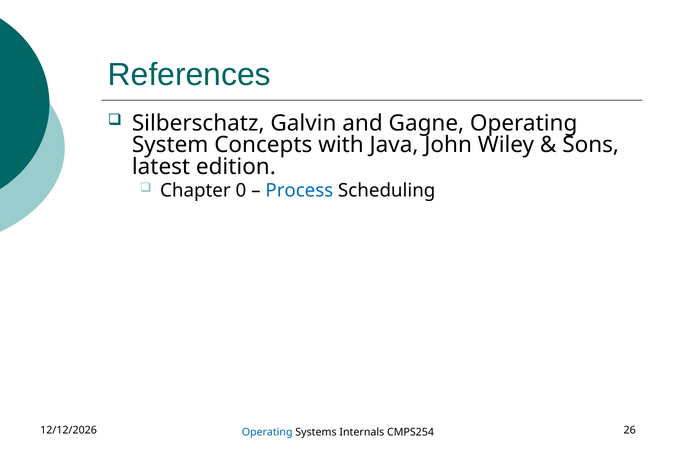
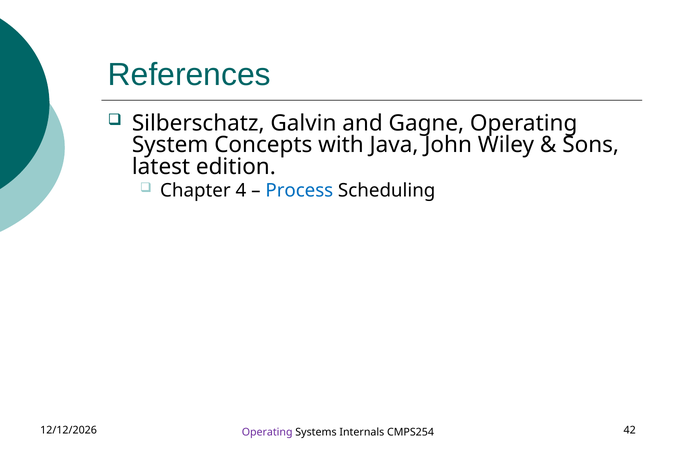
0: 0 -> 4
Operating at (267, 432) colour: blue -> purple
26: 26 -> 42
